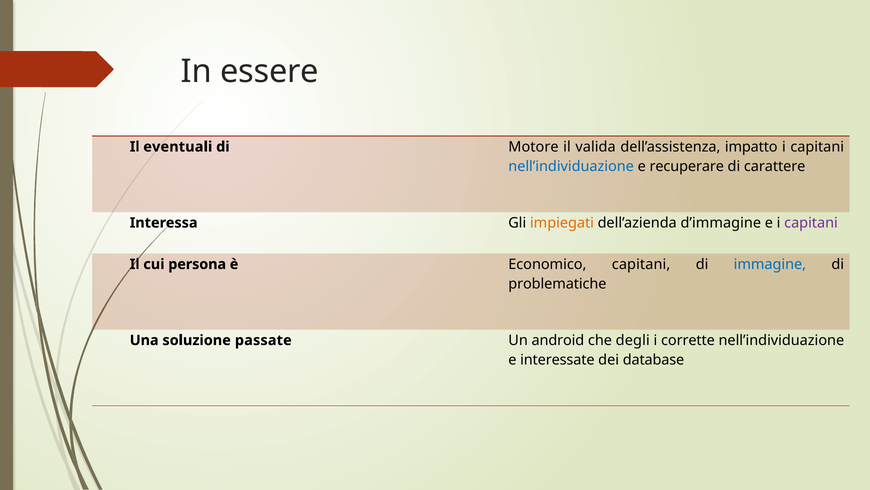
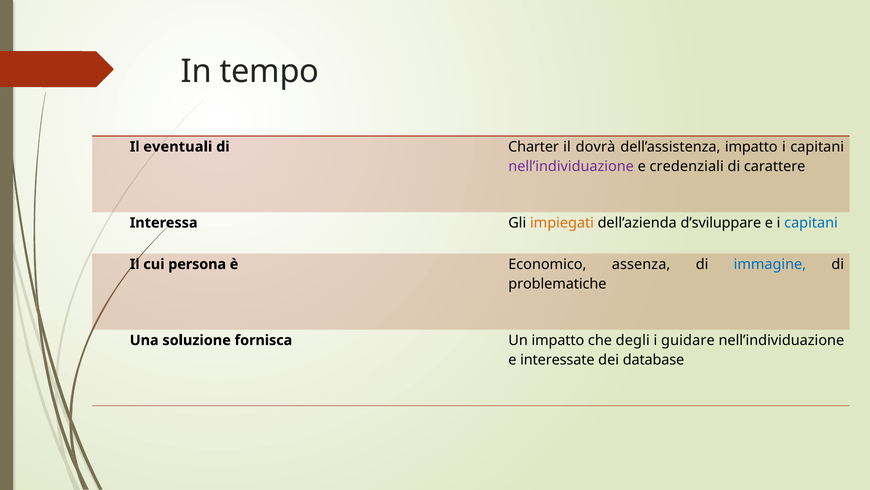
essere: essere -> tempo
Motore: Motore -> Charter
valida: valida -> dovrà
nell’individuazione at (571, 166) colour: blue -> purple
recuperare: recuperare -> credenziali
d’immagine: d’immagine -> d’sviluppare
capitani at (811, 223) colour: purple -> blue
Economico capitani: capitani -> assenza
passate: passate -> fornisca
Un android: android -> impatto
corrette: corrette -> guidare
